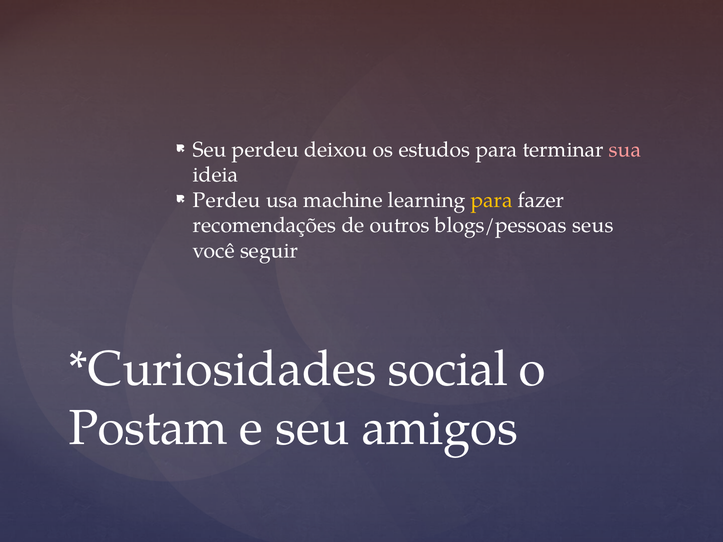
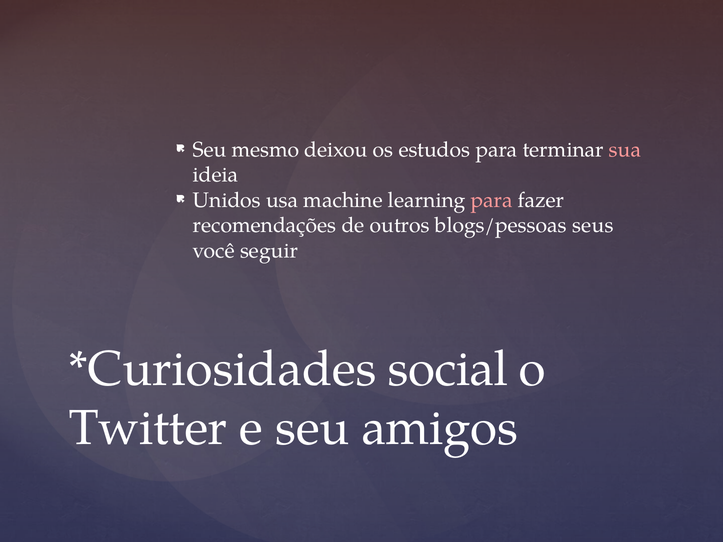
Seu perdeu: perdeu -> mesmo
Perdeu at (227, 200): Perdeu -> Unidos
para at (492, 200) colour: yellow -> pink
Postam: Postam -> Twitter
